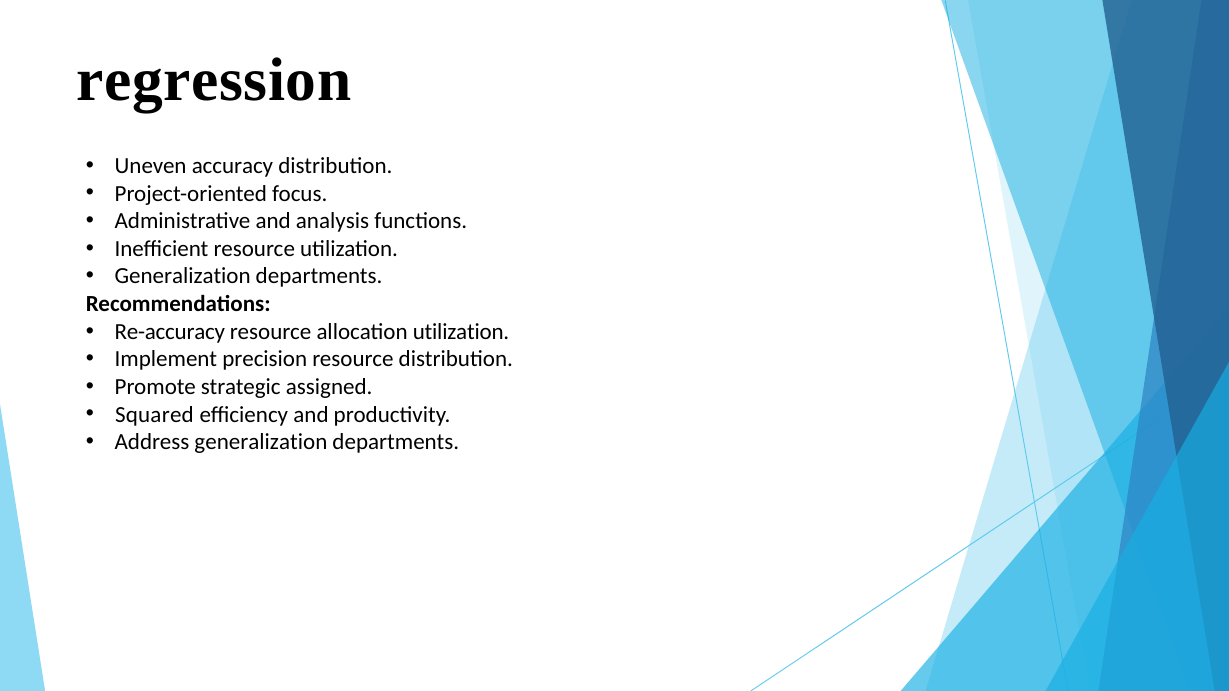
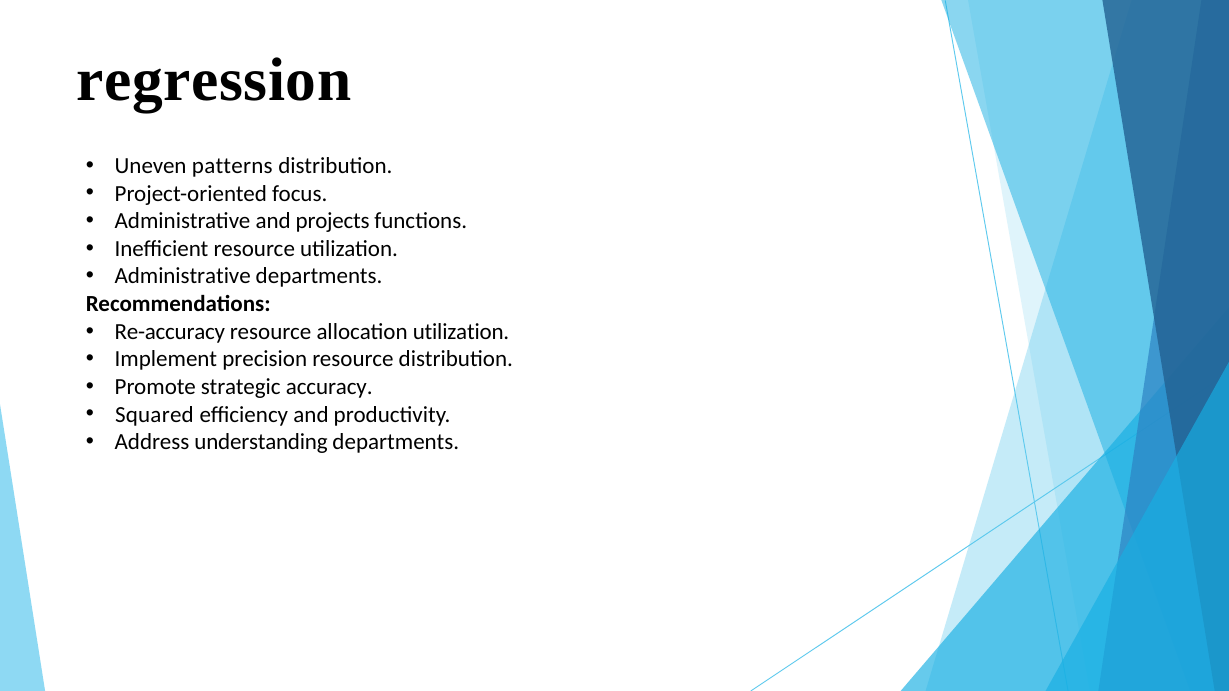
accuracy: accuracy -> patterns
analysis: analysis -> projects
Generalization at (183, 277): Generalization -> Administrative
assigned: assigned -> accuracy
Address generalization: generalization -> understanding
